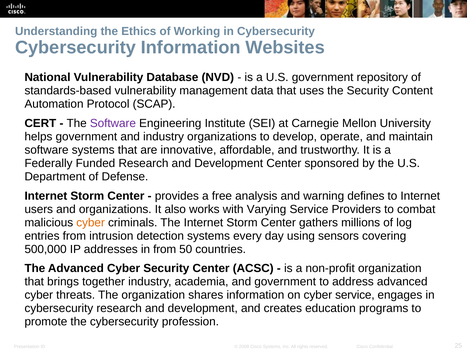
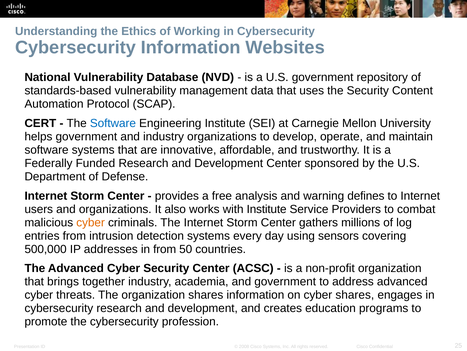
Software at (113, 123) colour: purple -> blue
with Varying: Varying -> Institute
cyber service: service -> shares
